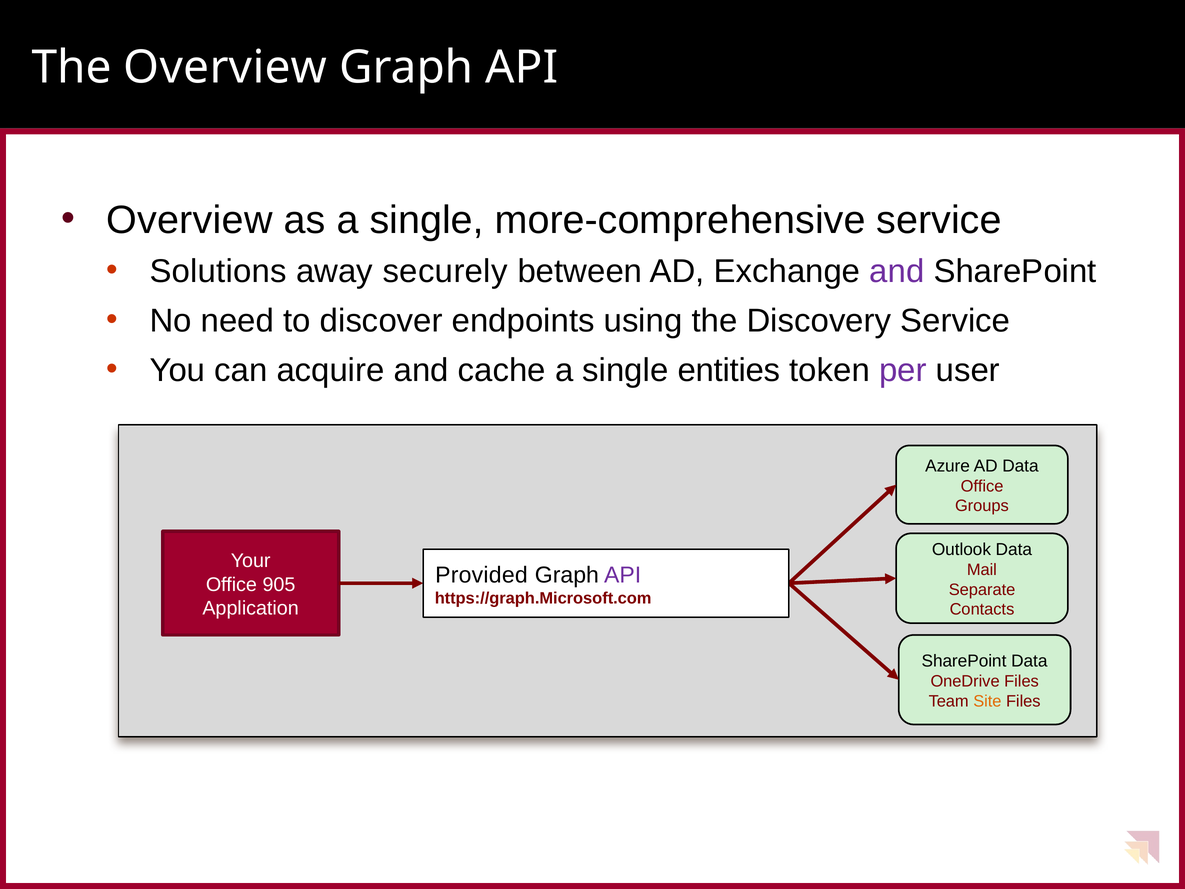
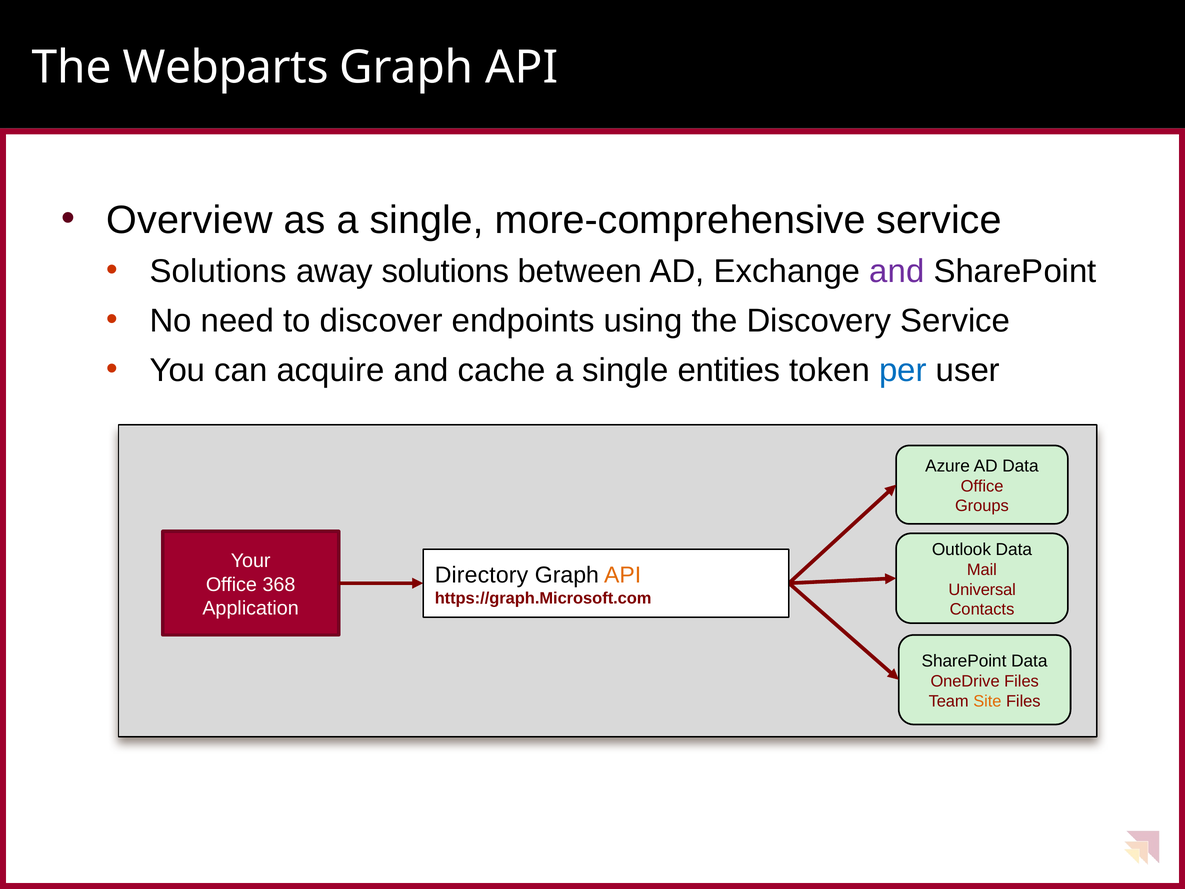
The Overview: Overview -> Webparts
away securely: securely -> solutions
per colour: purple -> blue
Provided: Provided -> Directory
API at (623, 575) colour: purple -> orange
905: 905 -> 368
Separate: Separate -> Universal
